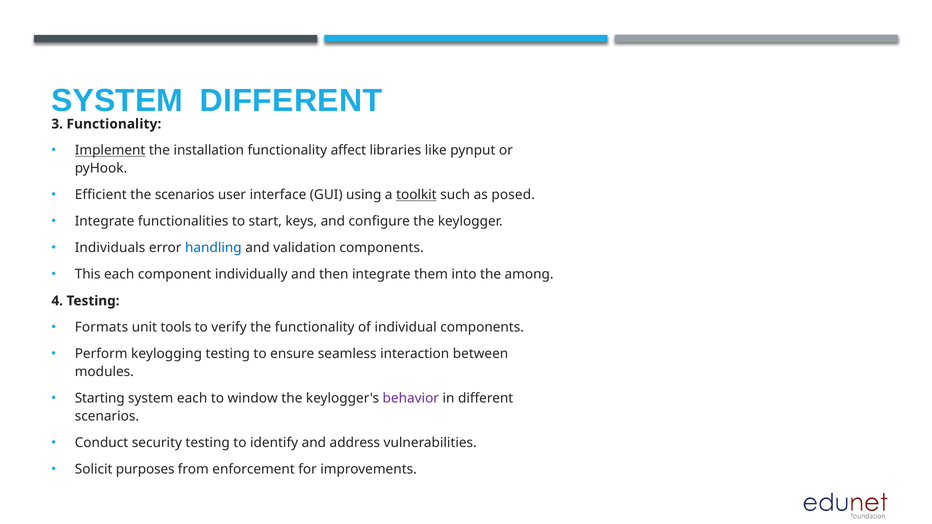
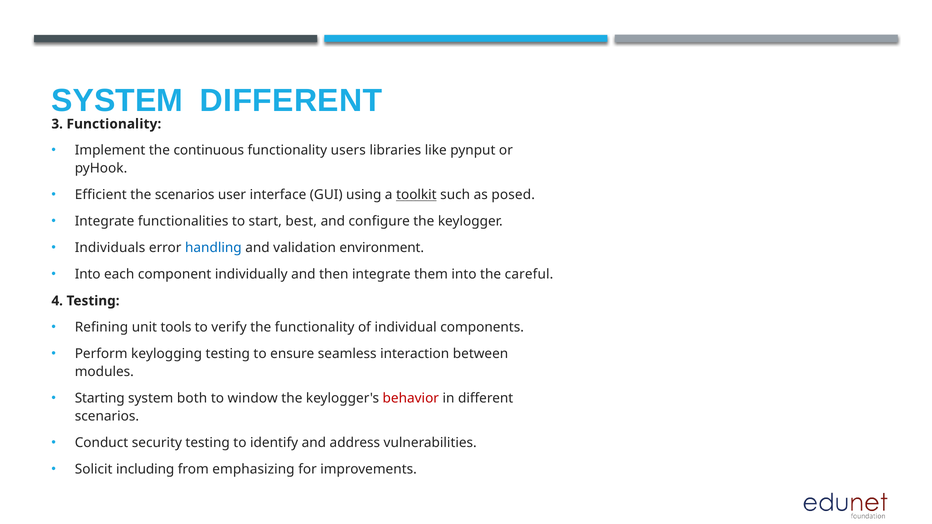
Implement underline: present -> none
installation: installation -> continuous
affect: affect -> users
keys: keys -> best
validation components: components -> environment
This at (88, 274): This -> Into
among: among -> careful
Formats: Formats -> Refining
system each: each -> both
behavior colour: purple -> red
purposes: purposes -> including
enforcement: enforcement -> emphasizing
